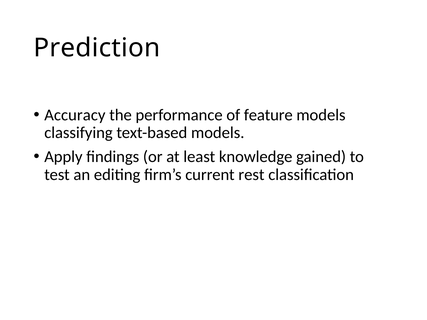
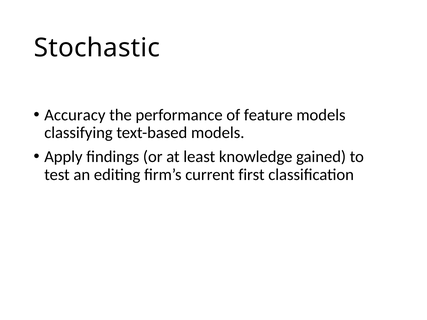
Prediction: Prediction -> Stochastic
rest: rest -> first
